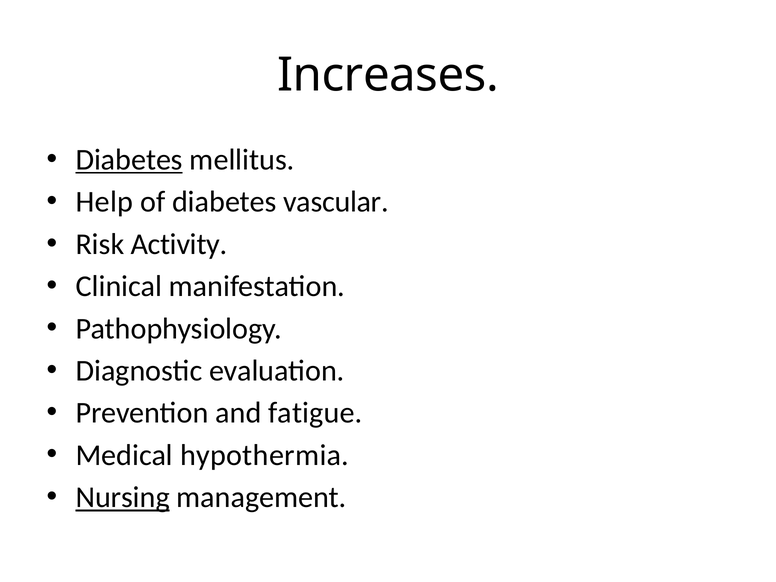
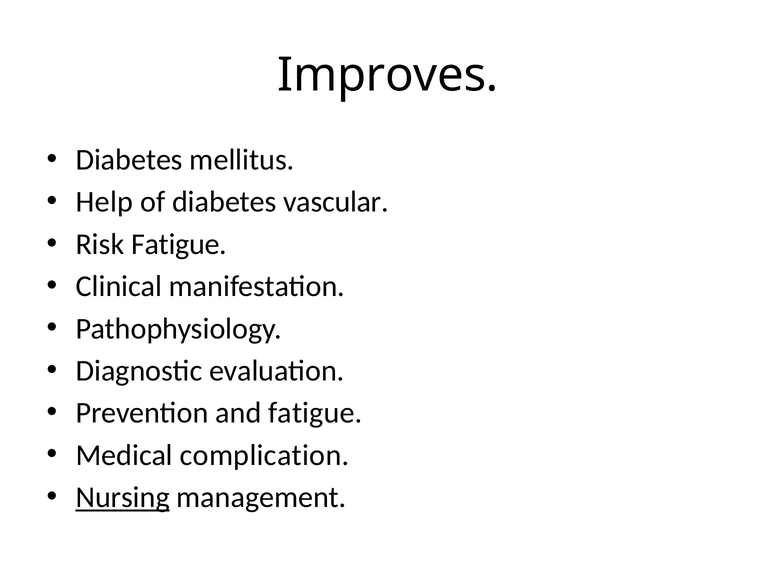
Increases: Increases -> Improves
Diabetes at (129, 160) underline: present -> none
Risk Activity: Activity -> Fatigue
hypothermia: hypothermia -> complication
